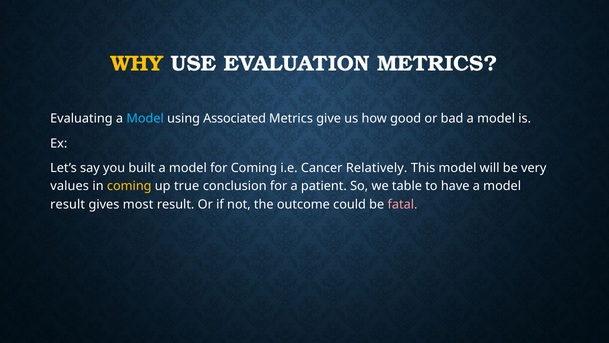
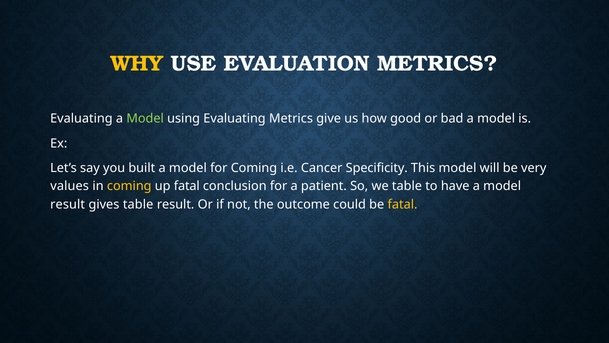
Model at (145, 119) colour: light blue -> light green
using Associated: Associated -> Evaluating
Relatively: Relatively -> Specificity
up true: true -> fatal
gives most: most -> table
fatal at (402, 204) colour: pink -> yellow
